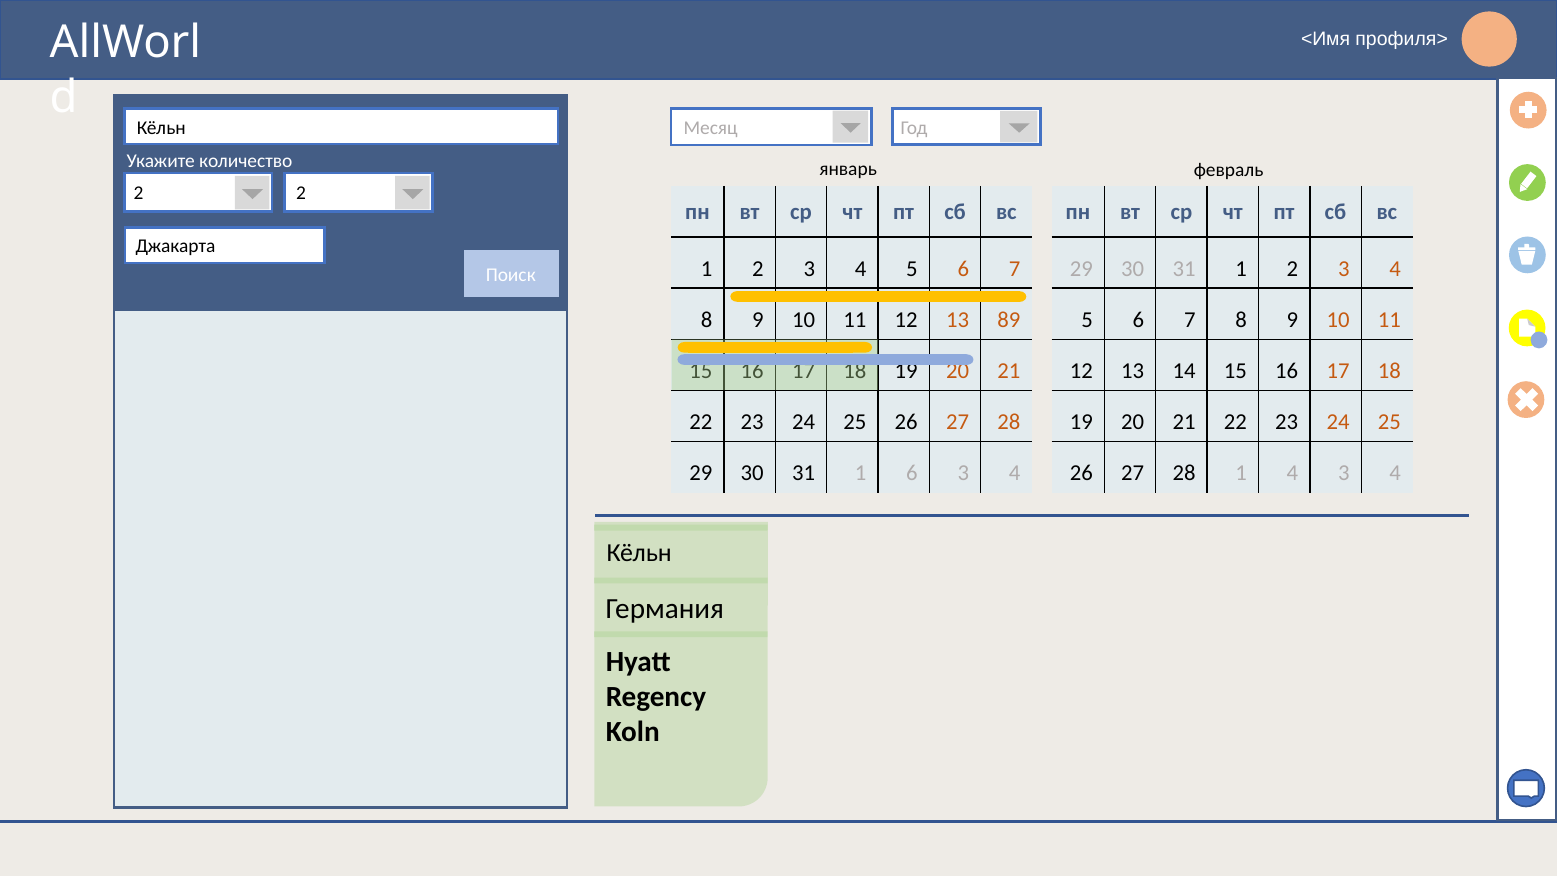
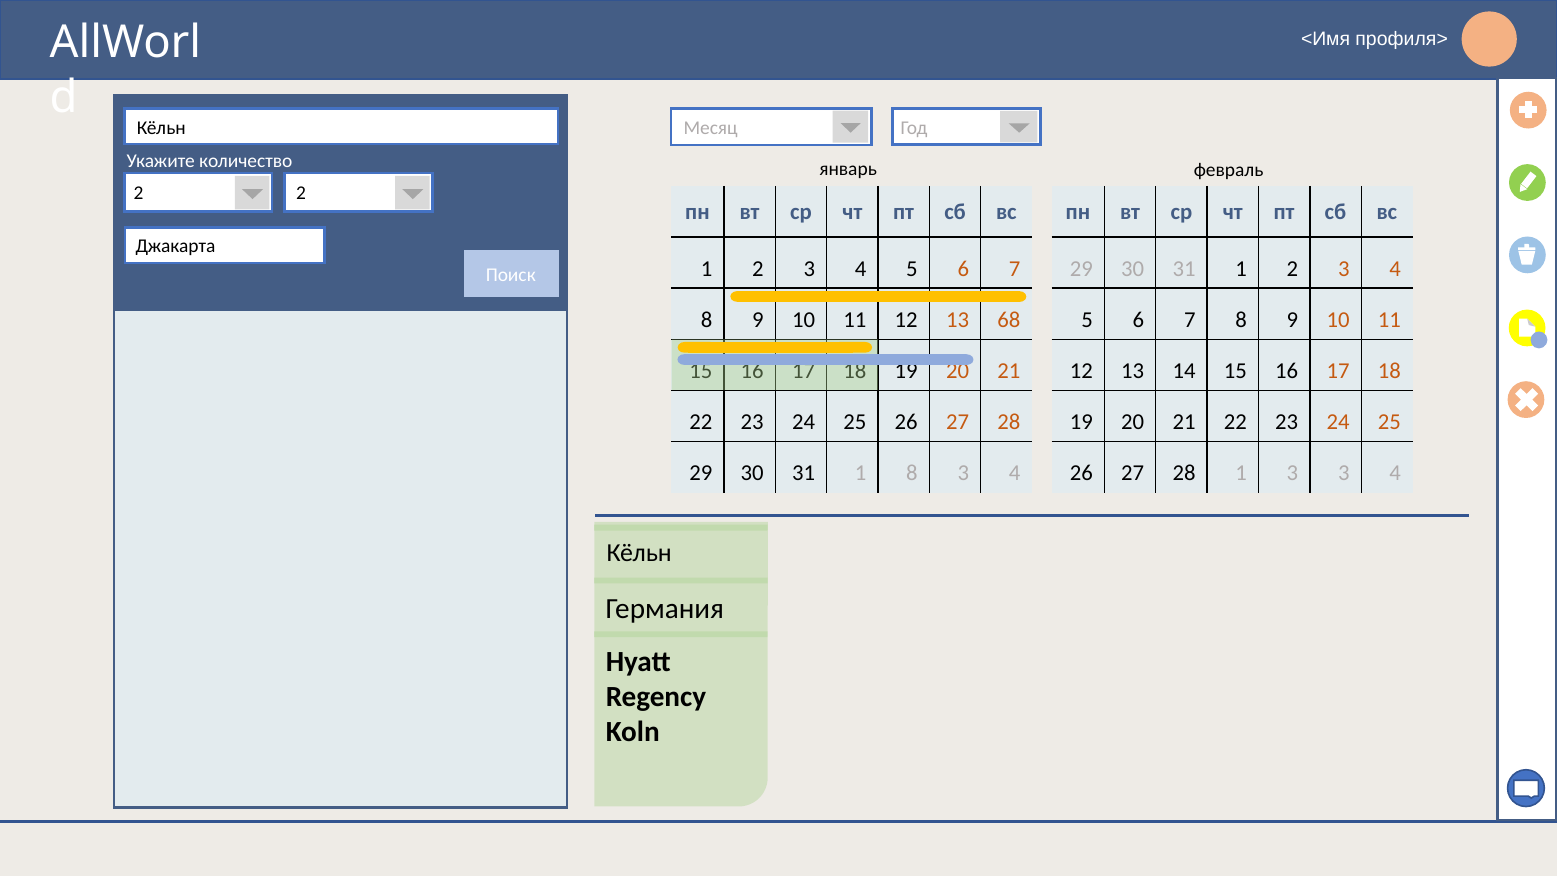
89: 89 -> 68
1 6: 6 -> 8
1 4: 4 -> 3
